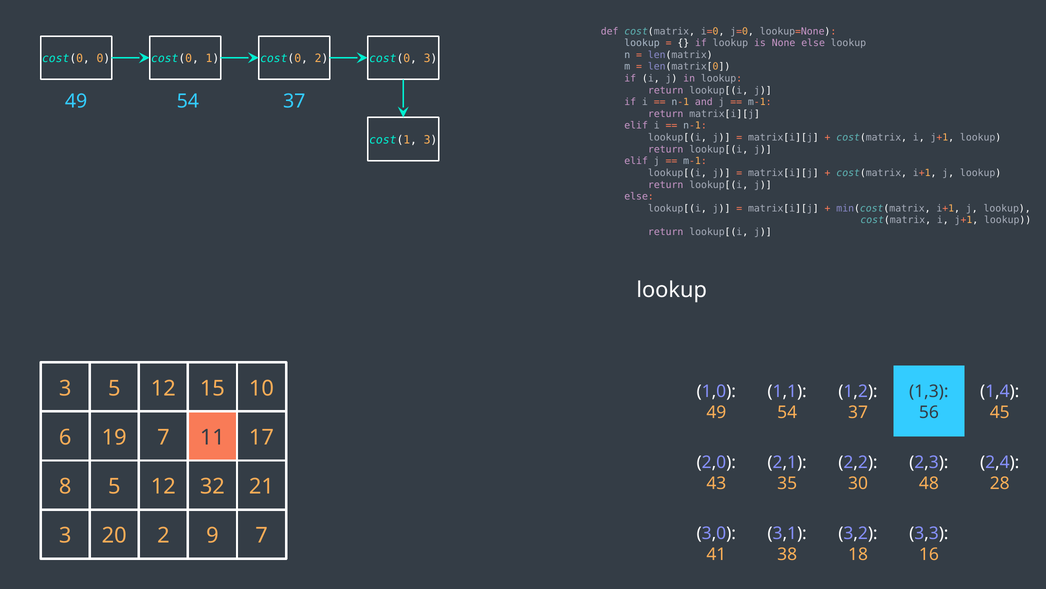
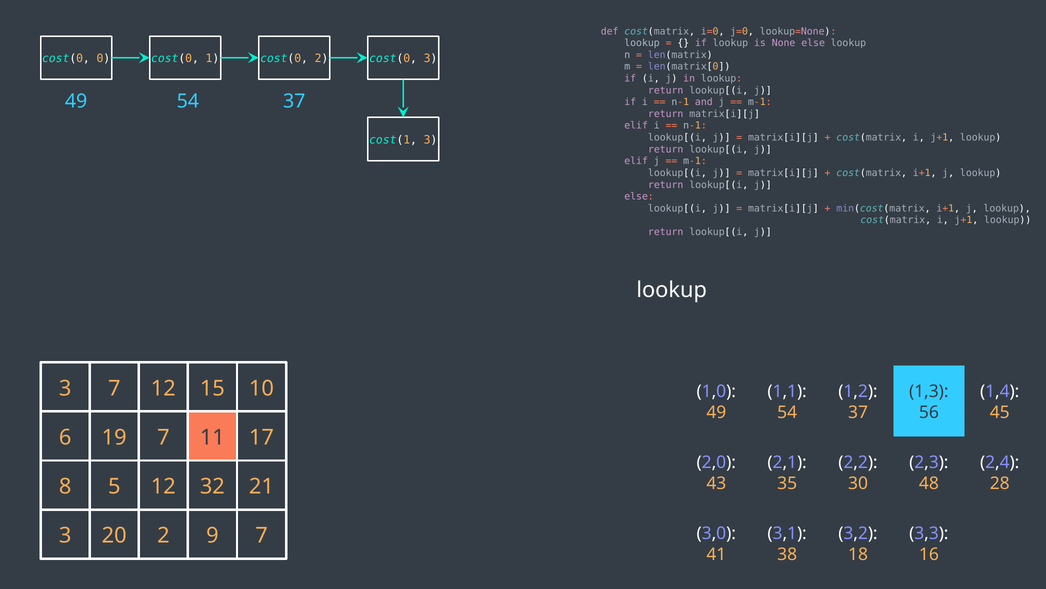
3 5: 5 -> 7
